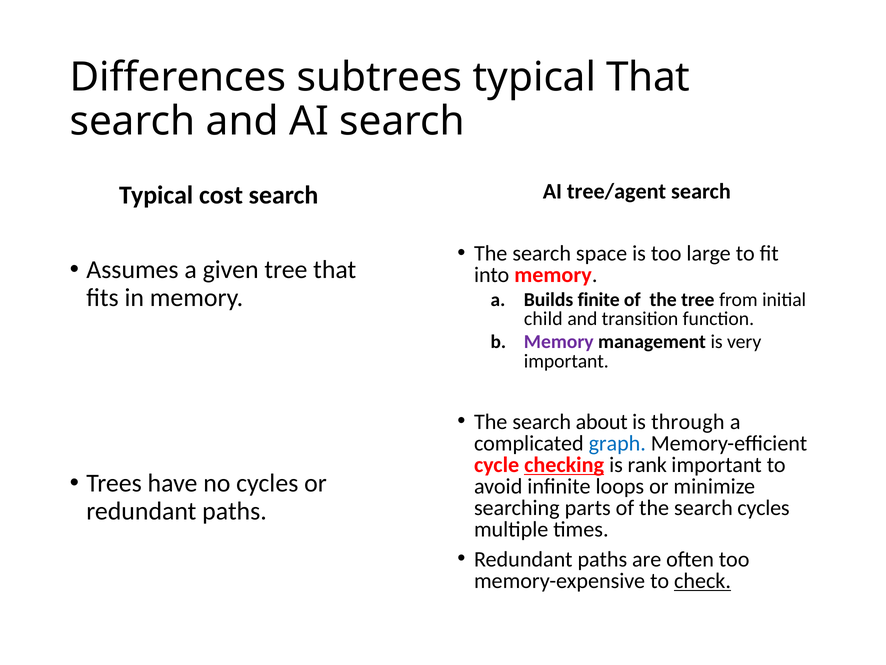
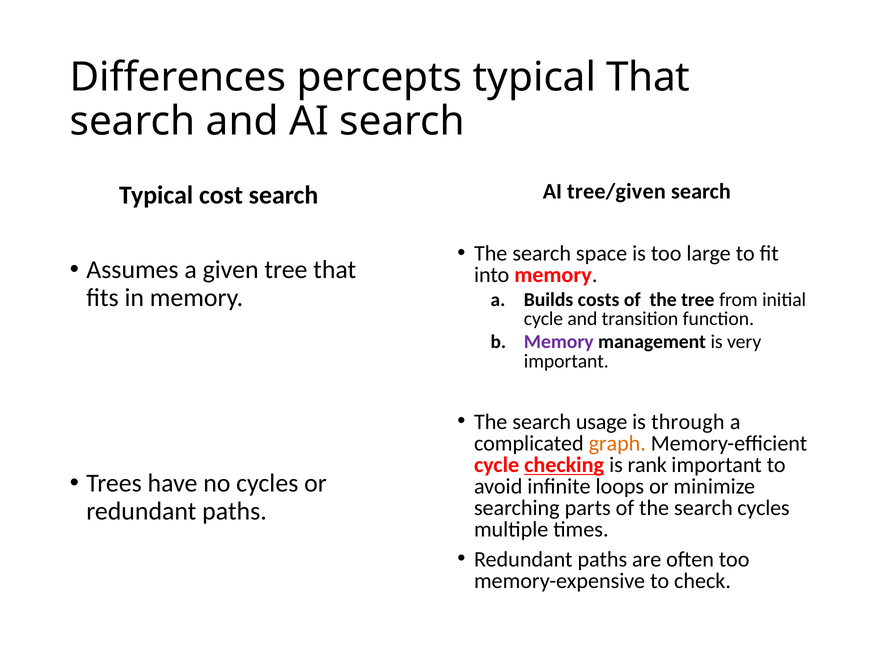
subtrees: subtrees -> percepts
tree/agent: tree/agent -> tree/given
finite: finite -> costs
child at (543, 318): child -> cycle
about: about -> usage
graph colour: blue -> orange
check underline: present -> none
